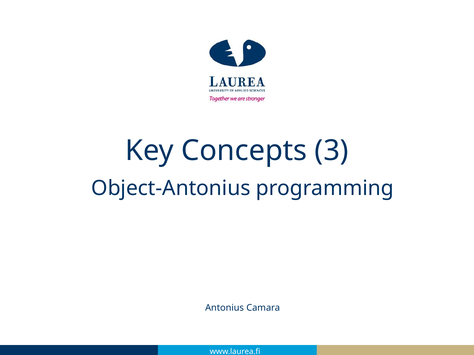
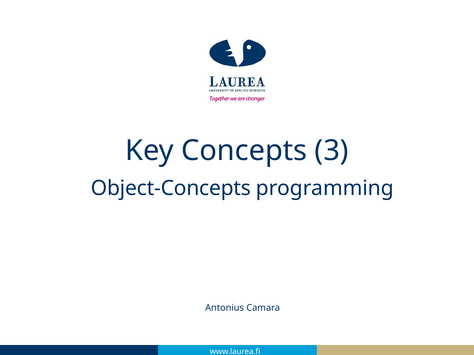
Object-Antonius: Object-Antonius -> Object-Concepts
